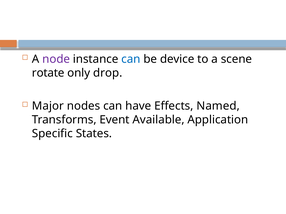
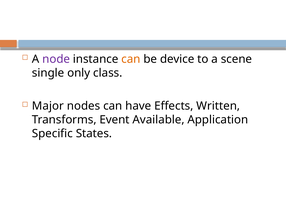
can at (131, 59) colour: blue -> orange
rotate: rotate -> single
drop: drop -> class
Named: Named -> Written
